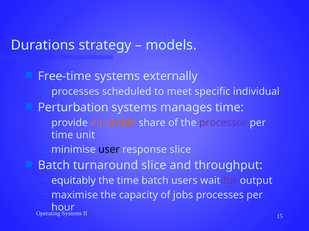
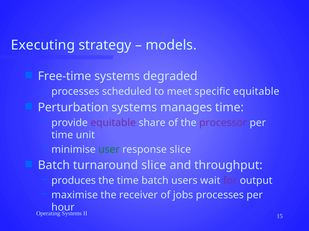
Durations: Durations -> Executing
externally: externally -> degraded
specific individual: individual -> equitable
equitable at (113, 123) colour: orange -> purple
user colour: black -> green
equitably: equitably -> produces
capacity: capacity -> receiver
